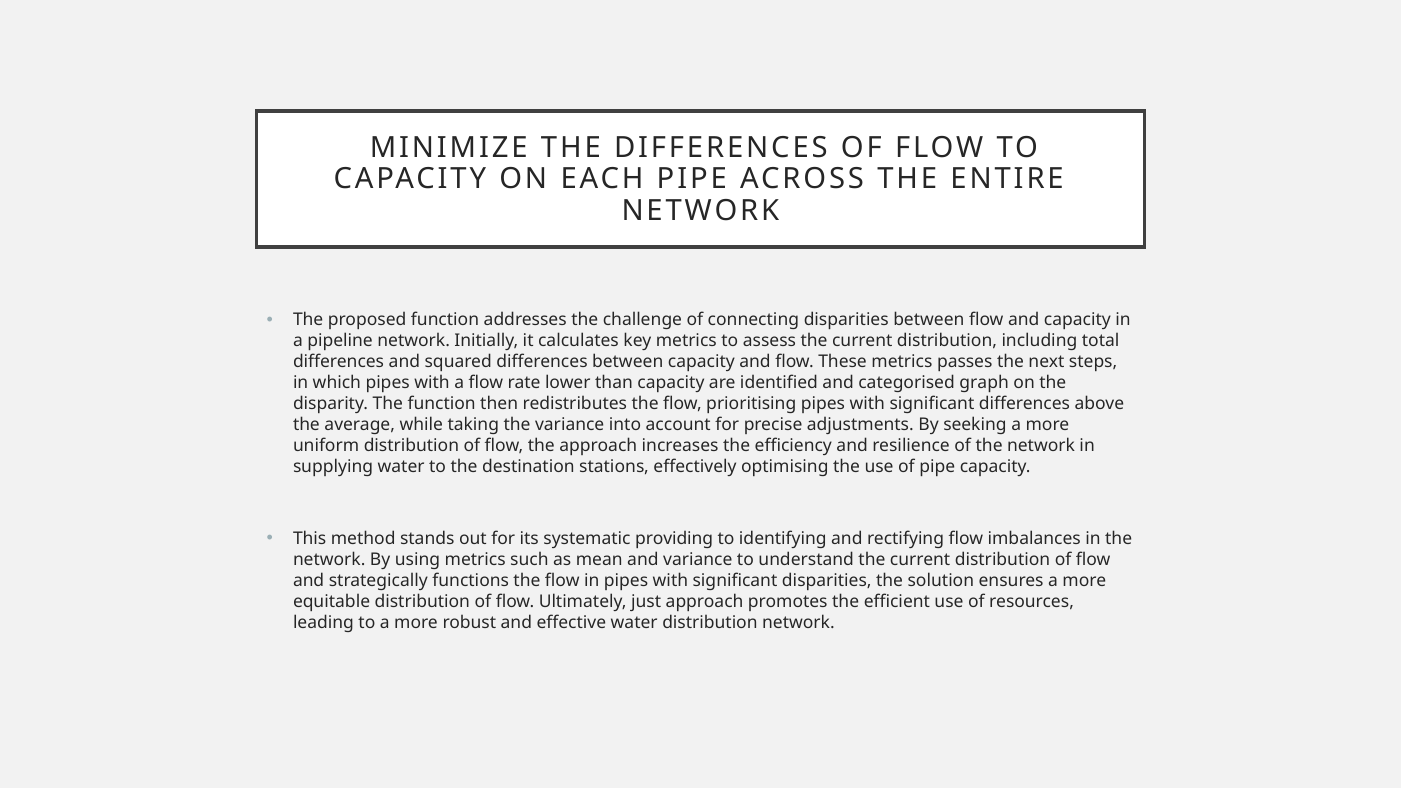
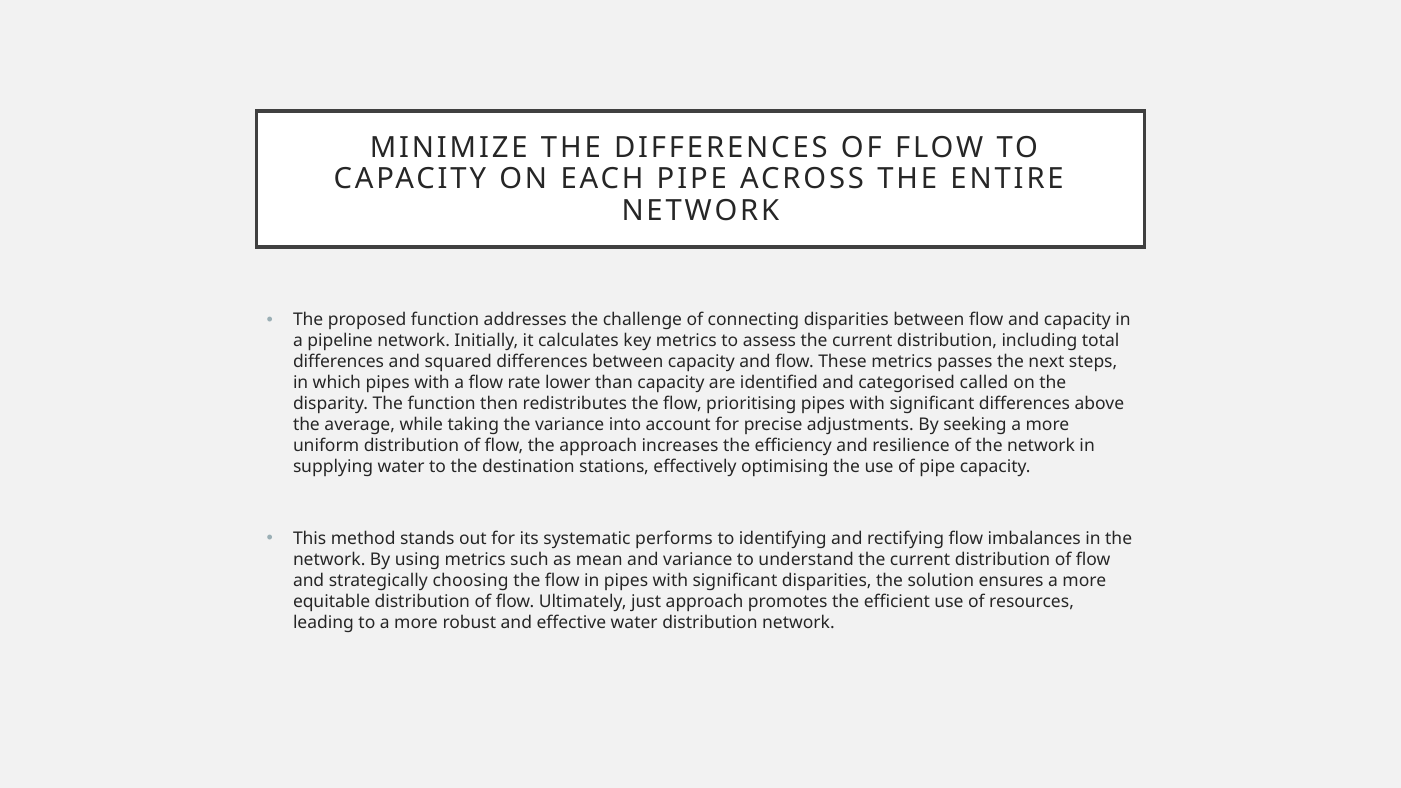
graph: graph -> called
providing: providing -> performs
functions: functions -> choosing
